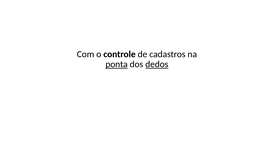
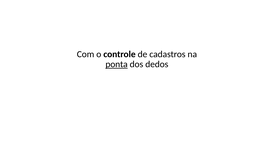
dedos underline: present -> none
